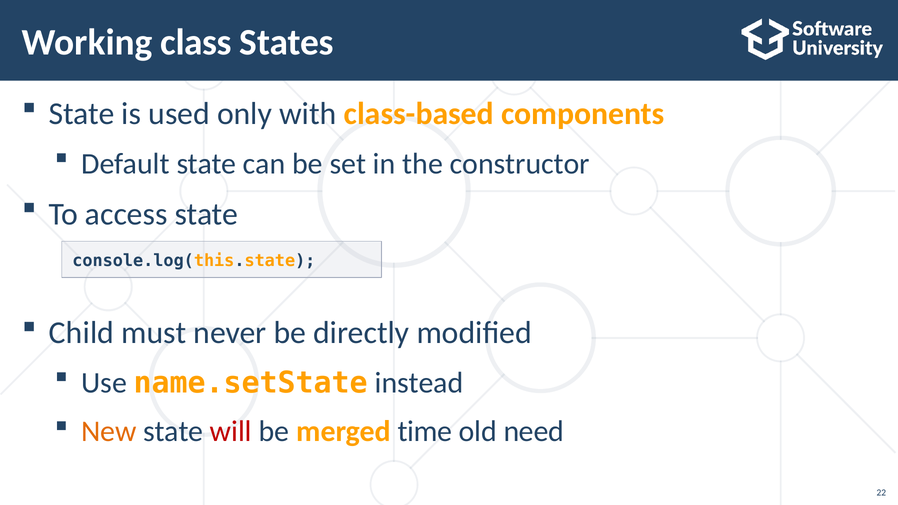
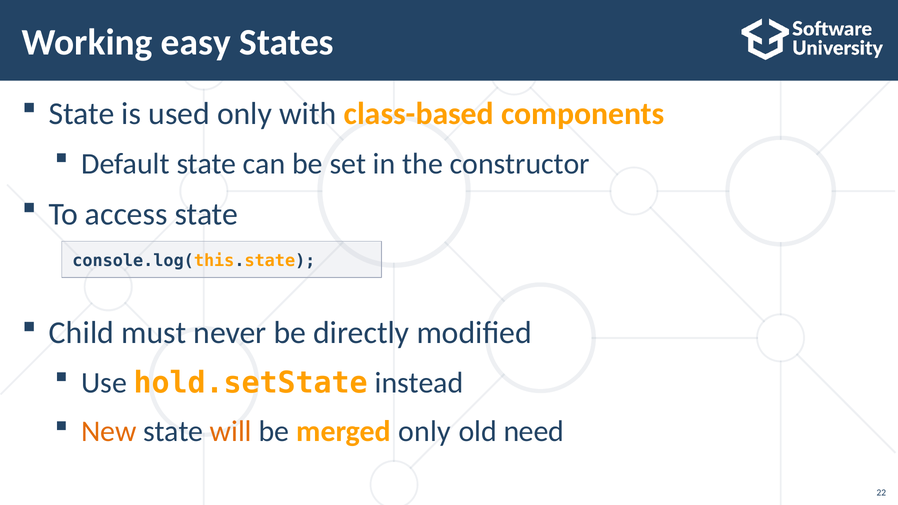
class: class -> easy
name.setState: name.setState -> hold.setState
will colour: red -> orange
merged time: time -> only
